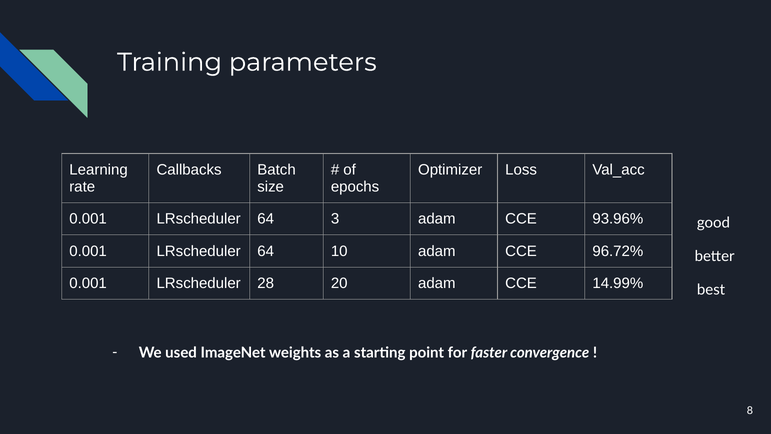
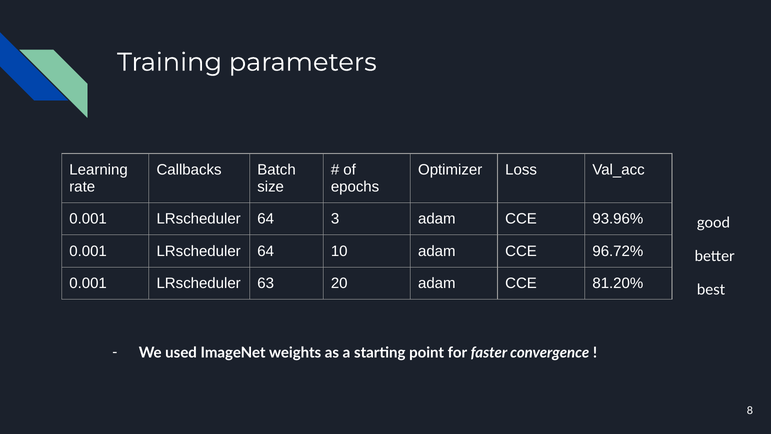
28: 28 -> 63
14.99%: 14.99% -> 81.20%
